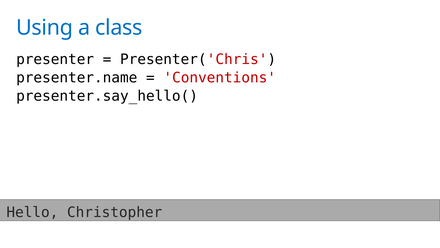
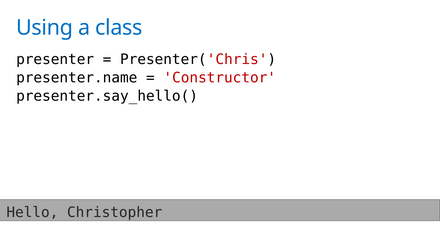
Conventions: Conventions -> Constructor
